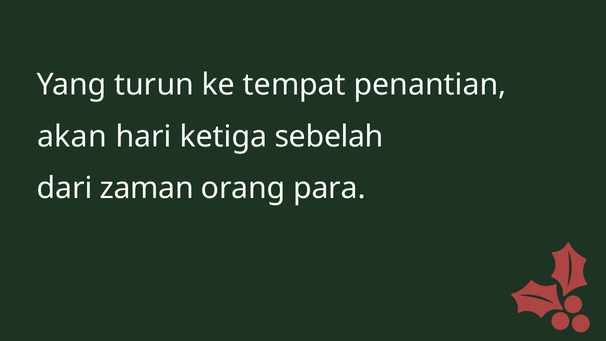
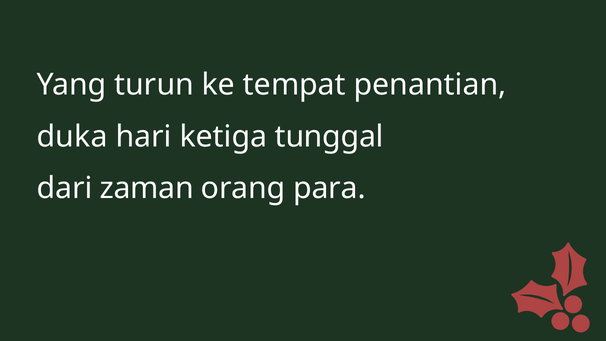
akan: akan -> duka
sebelah: sebelah -> tunggal
